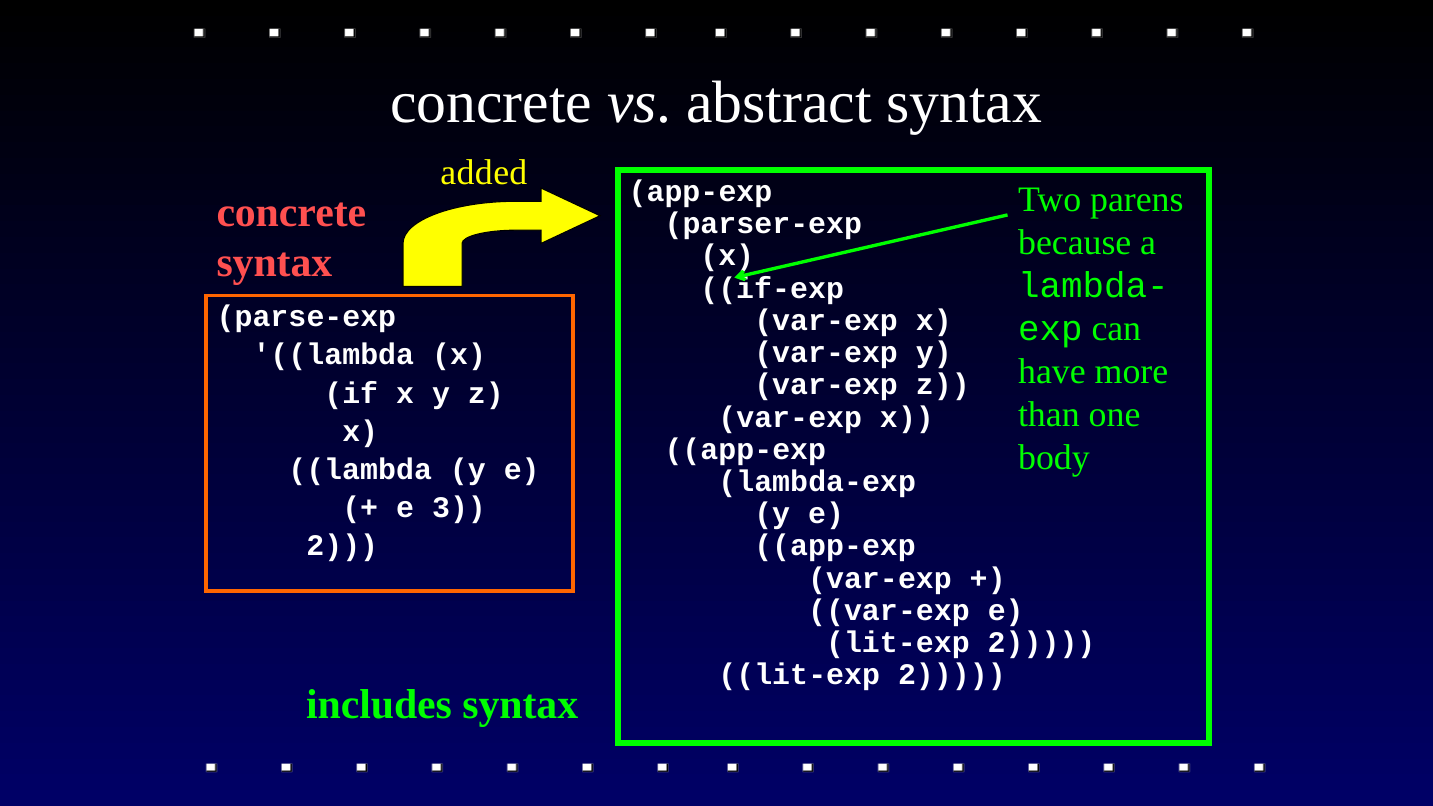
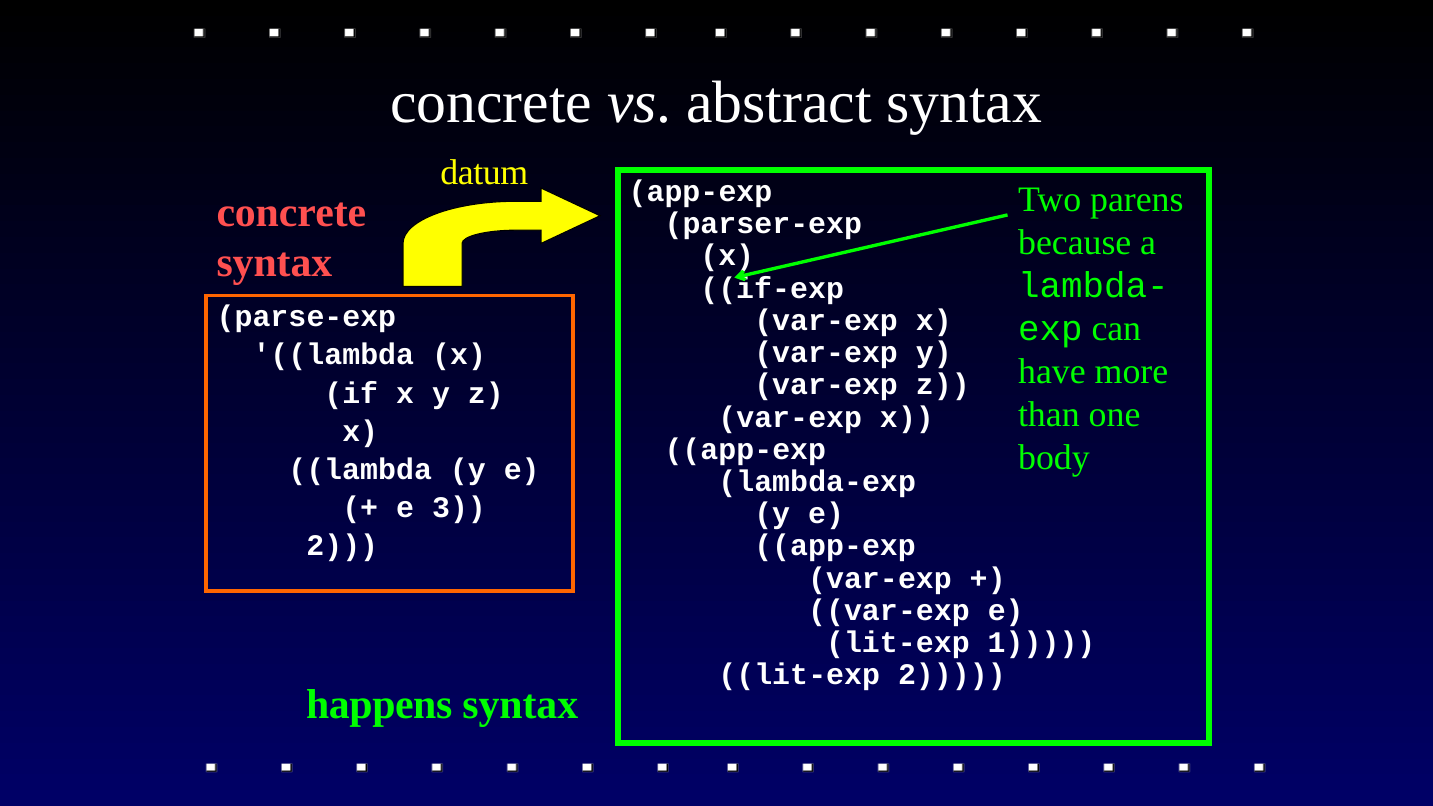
added: added -> datum
2 at (1042, 643): 2 -> 1
includes: includes -> happens
